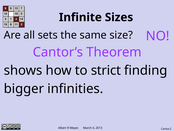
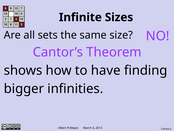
strict: strict -> have
